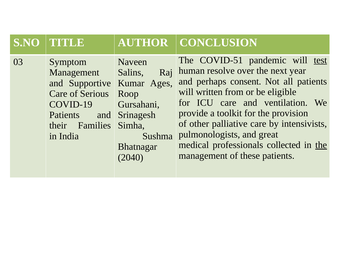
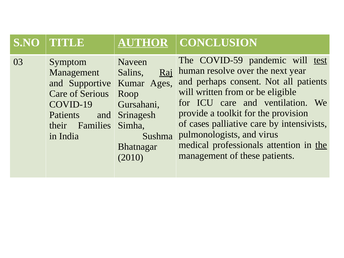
AUTHOR underline: none -> present
COVID-51: COVID-51 -> COVID-59
Raj underline: none -> present
other: other -> cases
great: great -> virus
collected: collected -> attention
2040: 2040 -> 2010
